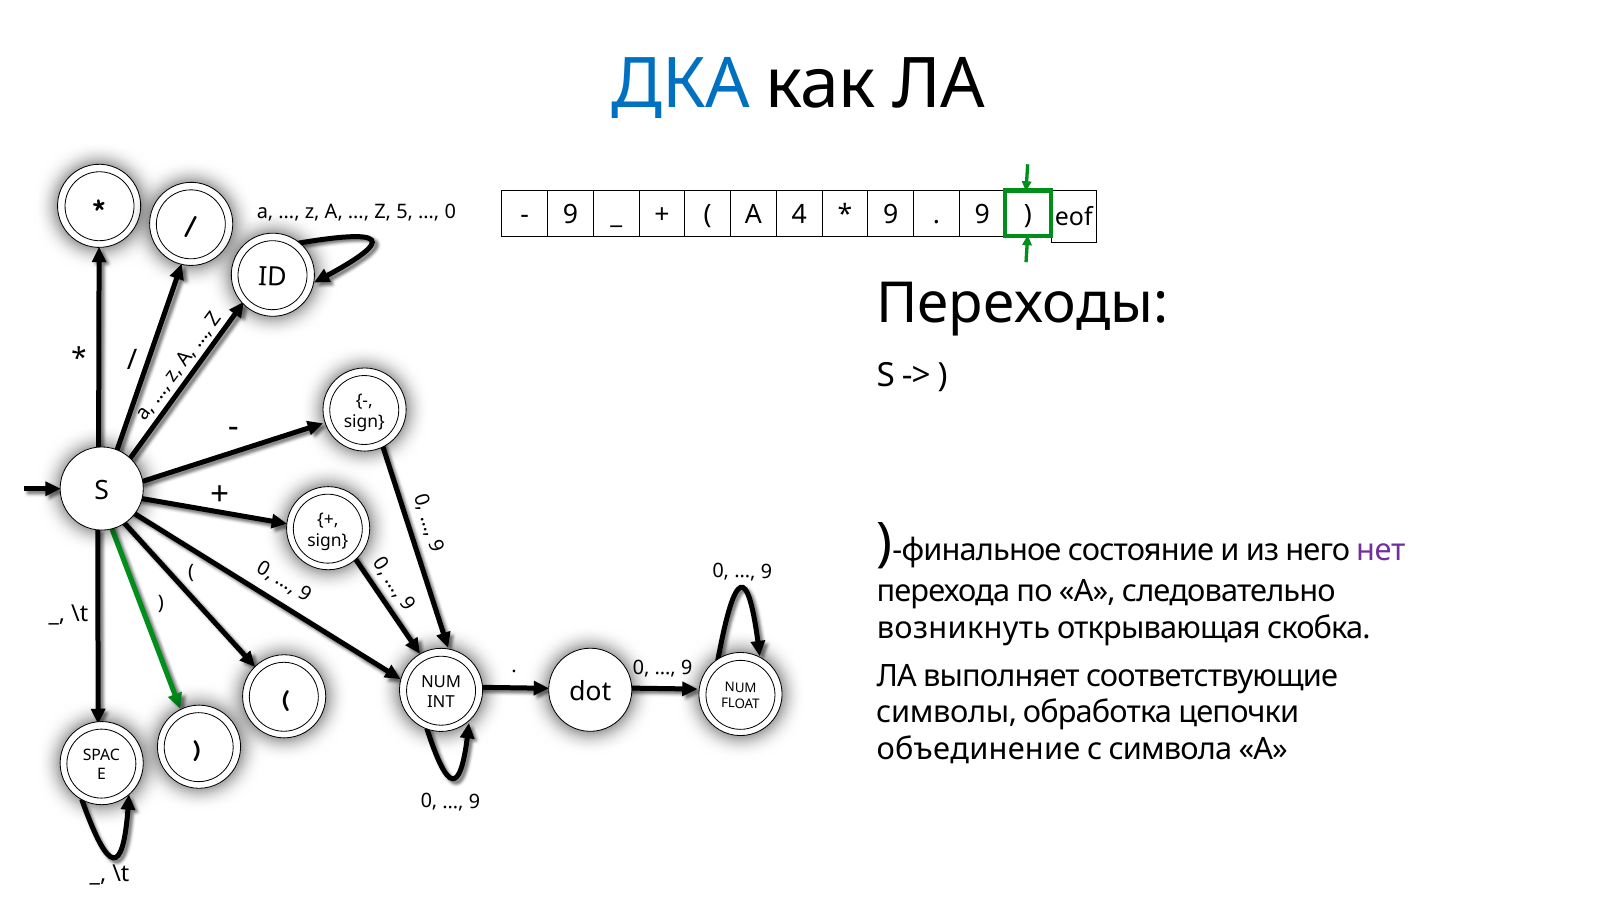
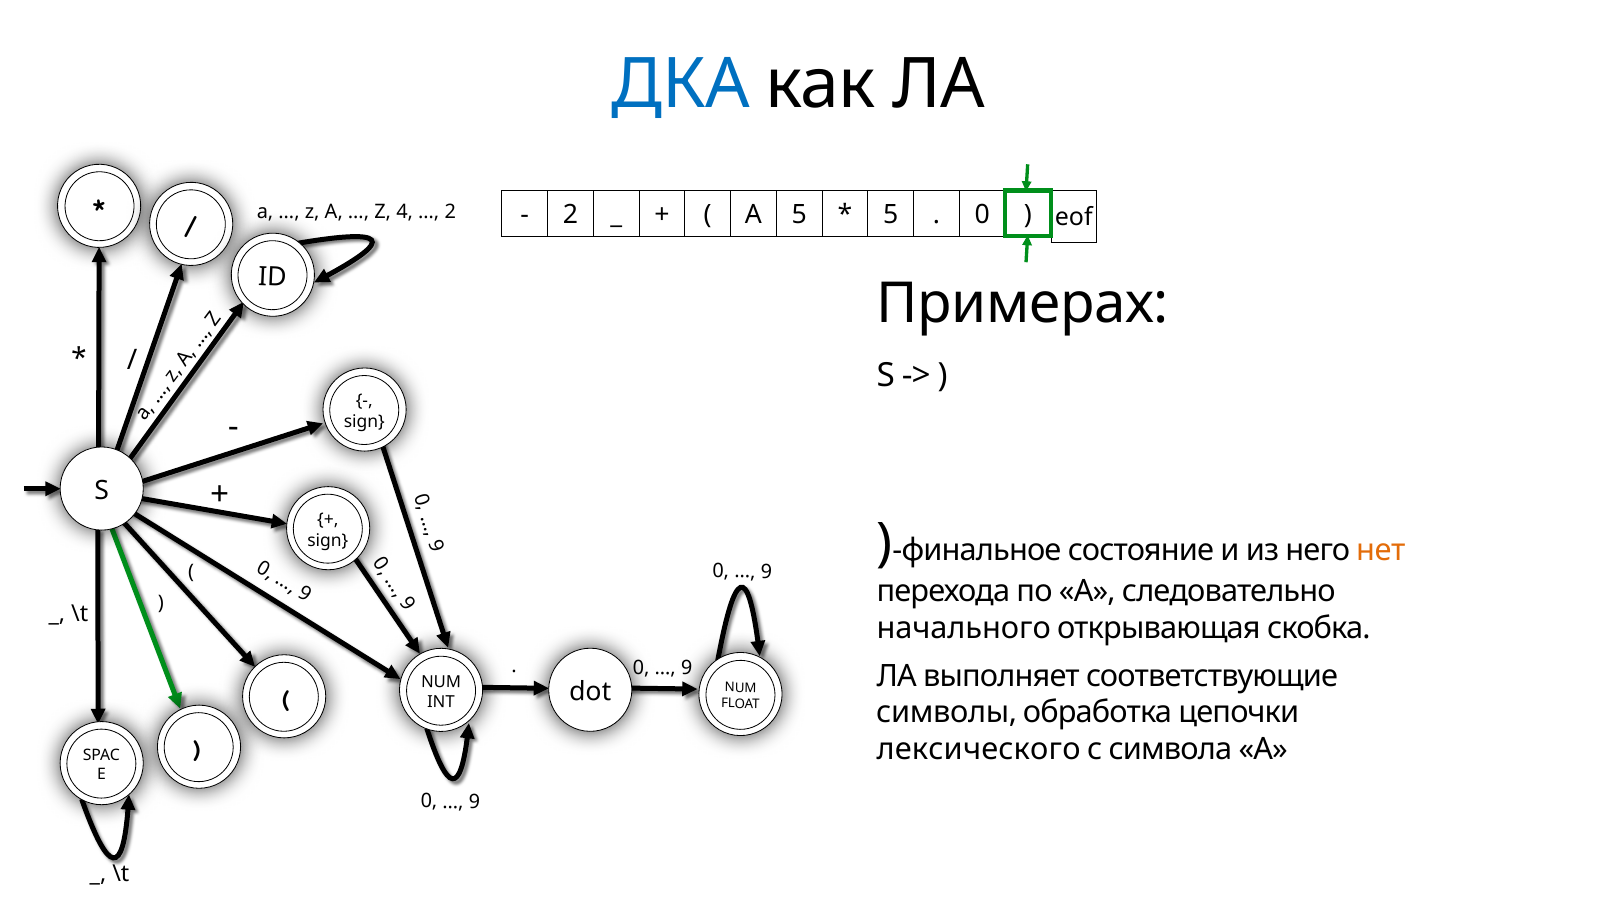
5: 5 -> 4
0 at (450, 212): 0 -> 2
9 at (570, 215): 9 -> 2
A 4: 4 -> 5
9 at (891, 215): 9 -> 5
9 at (982, 215): 9 -> 0
Переходы: Переходы -> Примерах
нет colour: purple -> orange
возникнуть: возникнуть -> начального
объединение: объединение -> лексического
